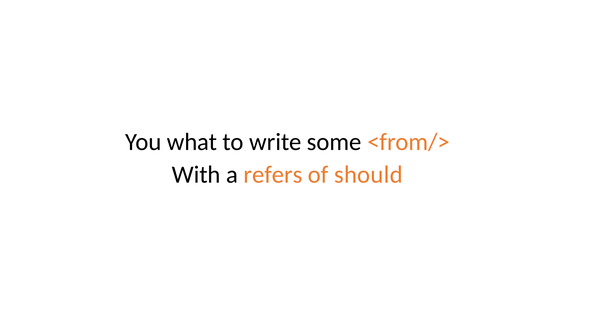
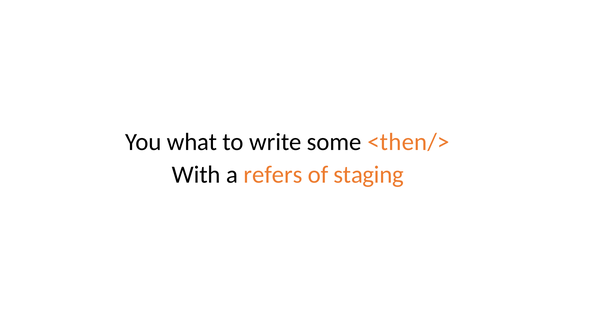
<from/>: <from/> -> <then/>
should: should -> staging
